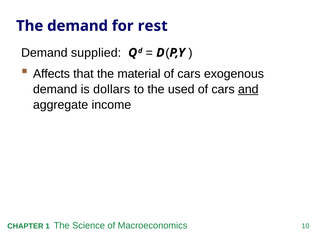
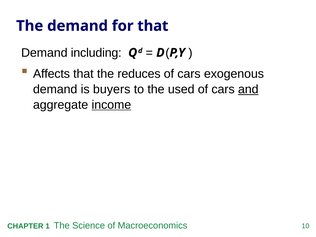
for rest: rest -> that
supplied: supplied -> including
material: material -> reduces
dollars: dollars -> buyers
income underline: none -> present
